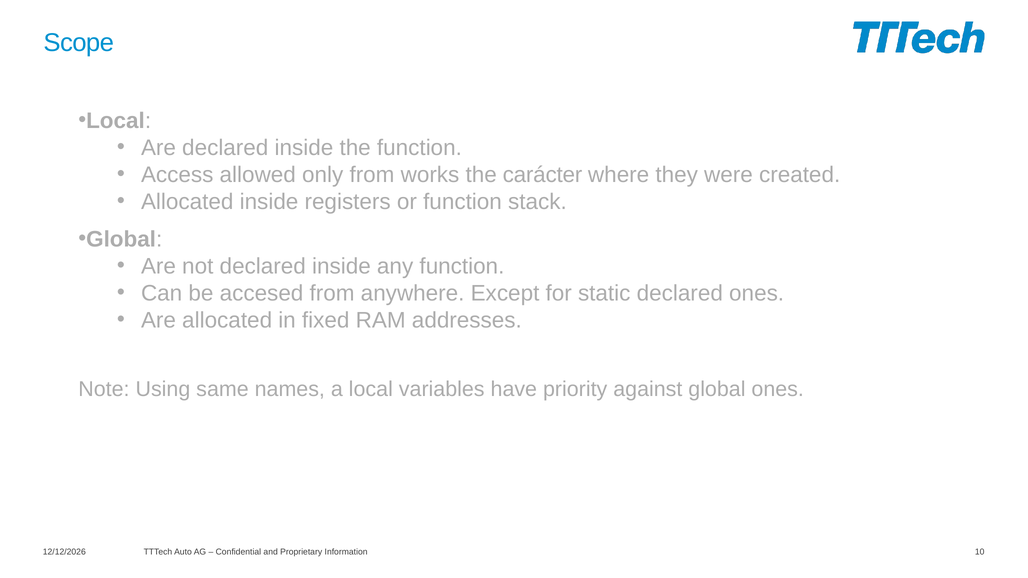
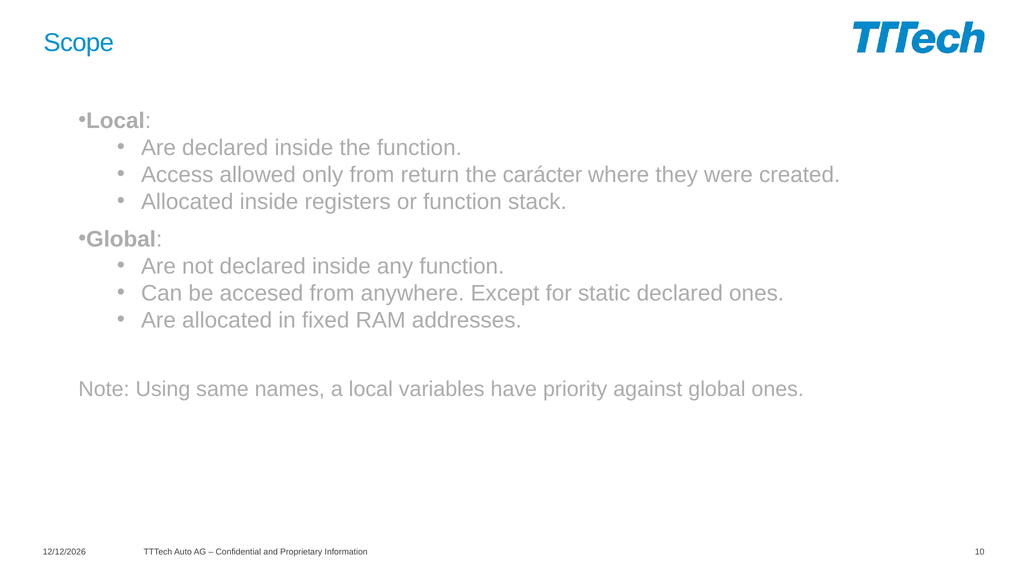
works: works -> return
